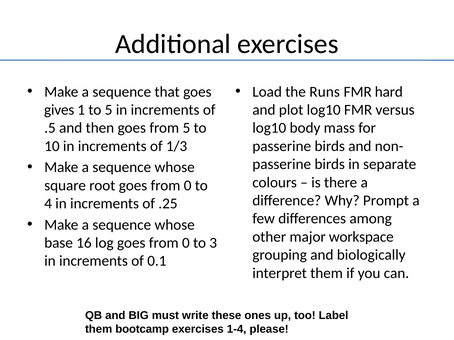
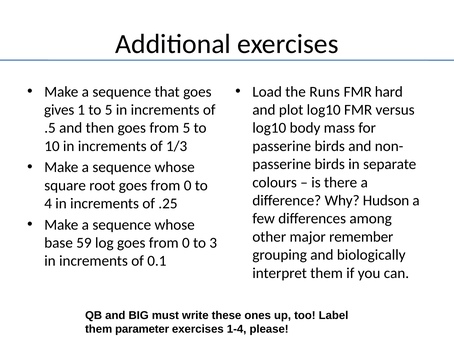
Prompt: Prompt -> Hudson
workspace: workspace -> remember
16: 16 -> 59
bootcamp: bootcamp -> parameter
